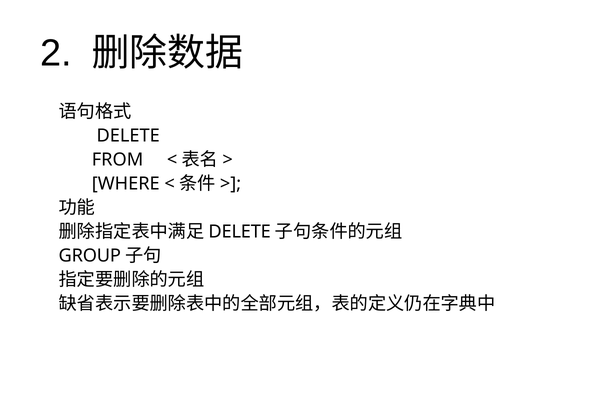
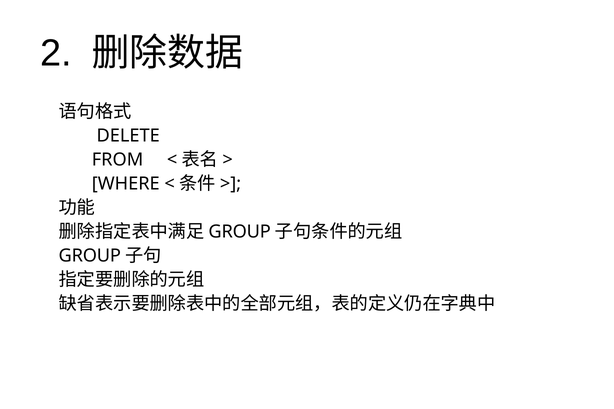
DELETE at (240, 232): DELETE -> GROUP
